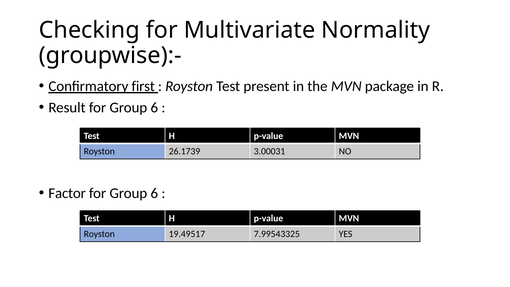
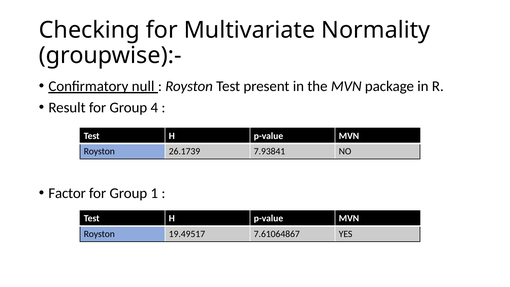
first: first -> null
Result for Group 6: 6 -> 4
3.00031: 3.00031 -> 7.93841
6 at (154, 193): 6 -> 1
7.99543325: 7.99543325 -> 7.61064867
